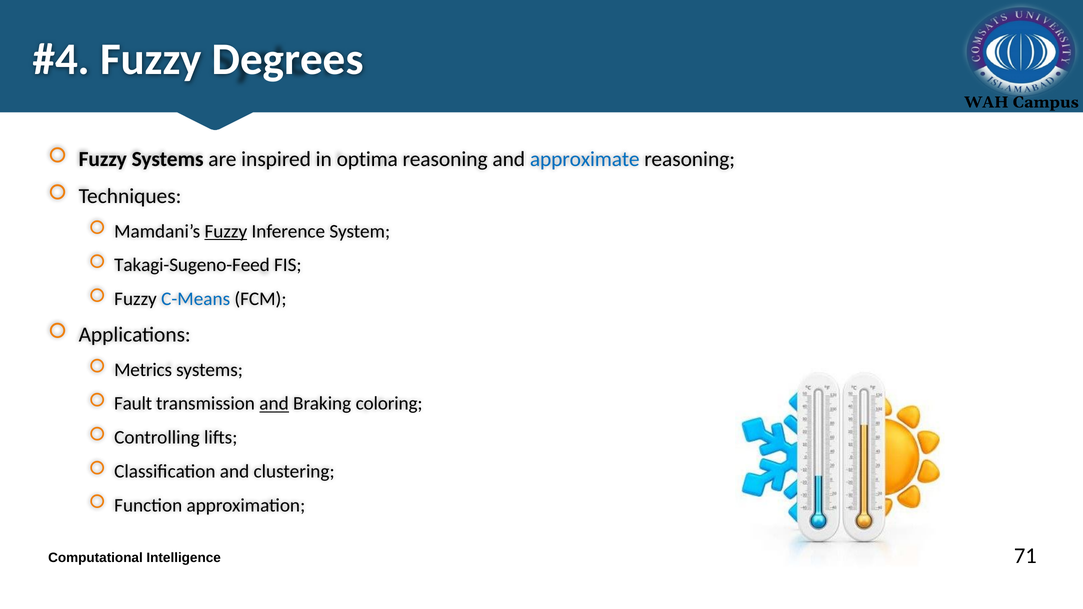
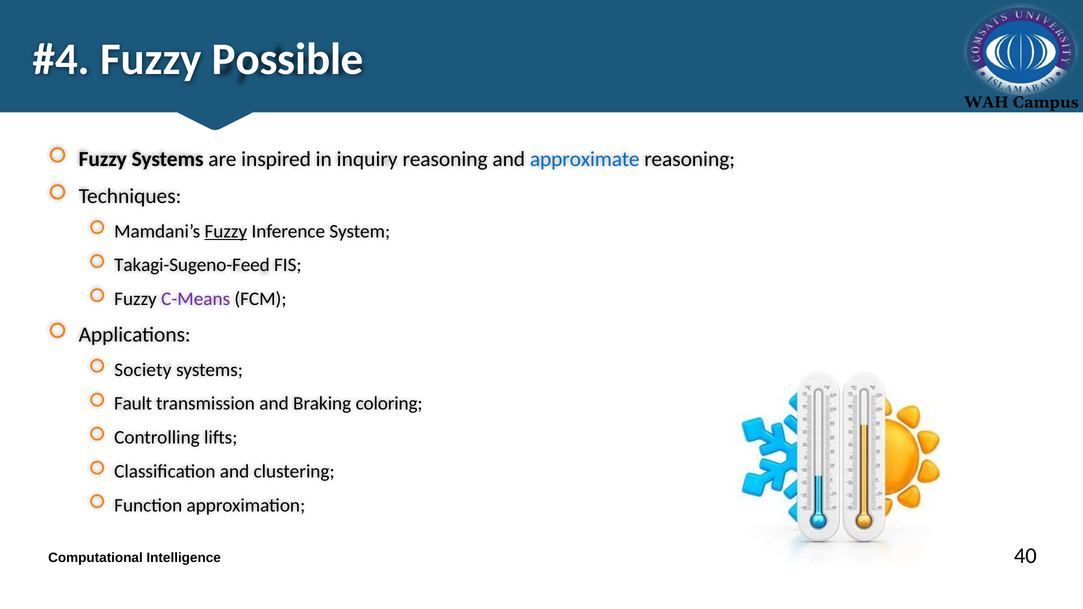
Degrees: Degrees -> Possible
optima: optima -> inquiry
C-Means colour: blue -> purple
Metrics: Metrics -> Society
and at (274, 404) underline: present -> none
71: 71 -> 40
